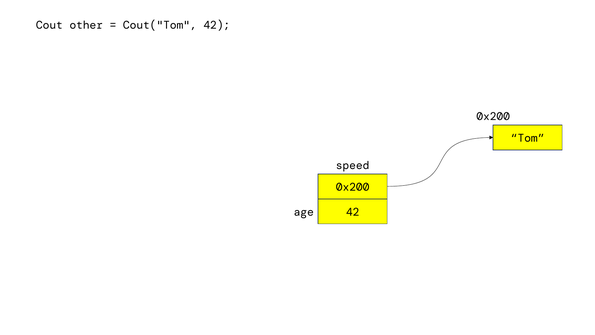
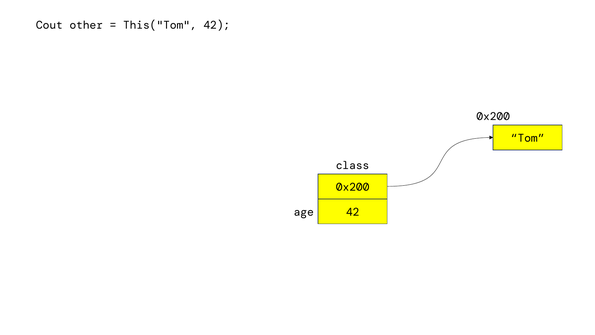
Cout("Tom: Cout("Tom -> This("Tom
speed: speed -> class
